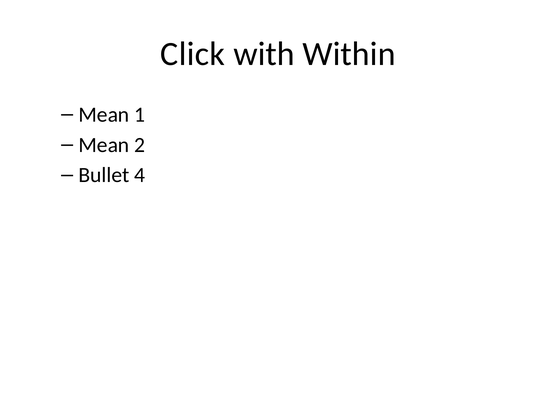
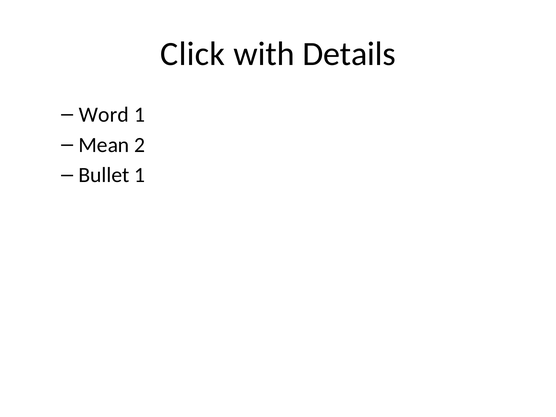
Within: Within -> Details
Mean at (104, 115): Mean -> Word
Bullet 4: 4 -> 1
